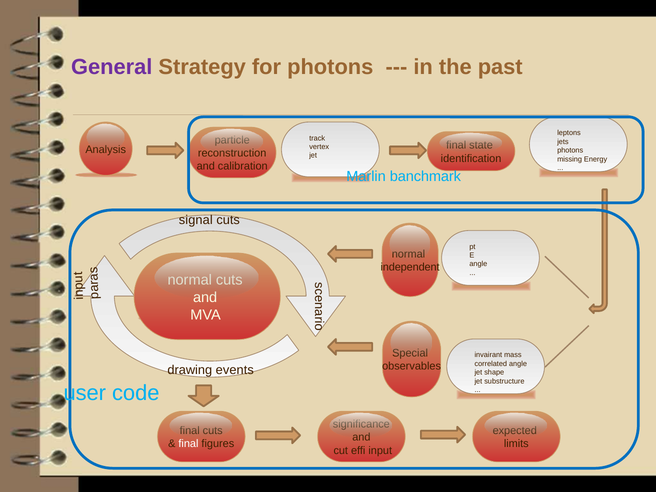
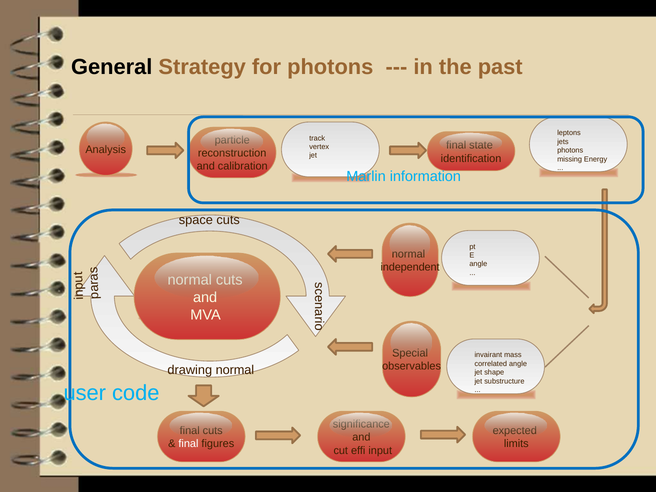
General colour: purple -> black
banchmark: banchmark -> information
signal: signal -> space
drawing events: events -> normal
